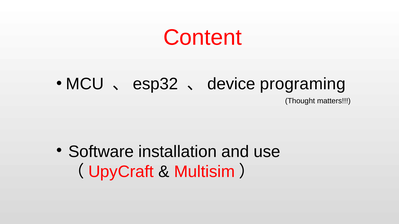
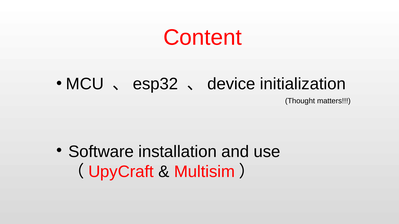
programing: programing -> initialization
